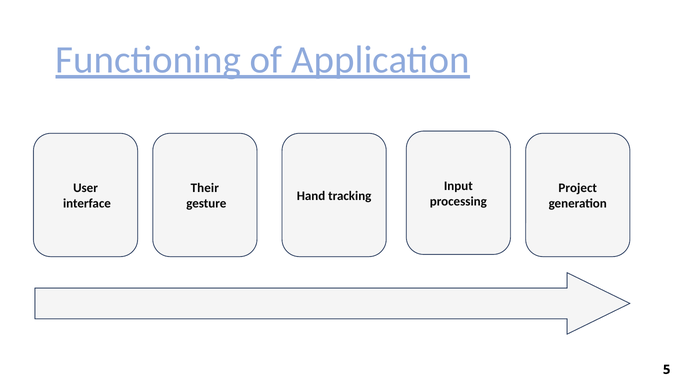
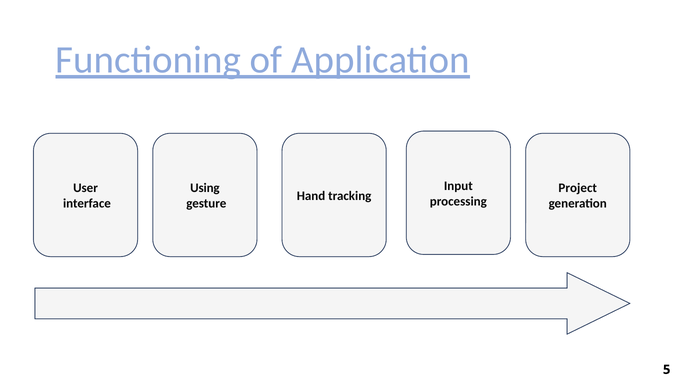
Their: Their -> Using
